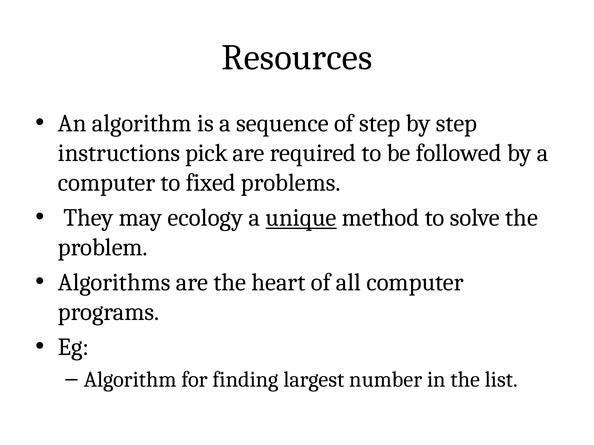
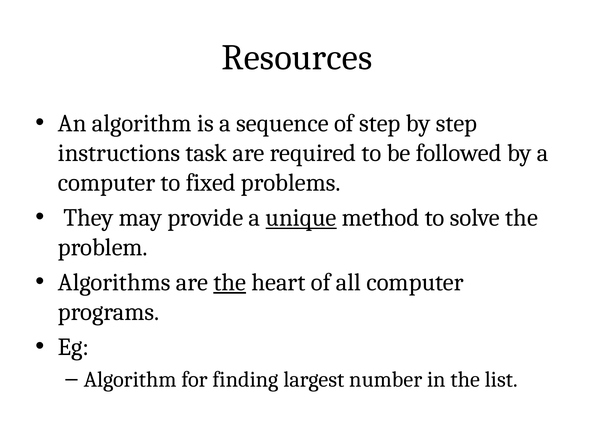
pick: pick -> task
ecology: ecology -> provide
the at (230, 283) underline: none -> present
